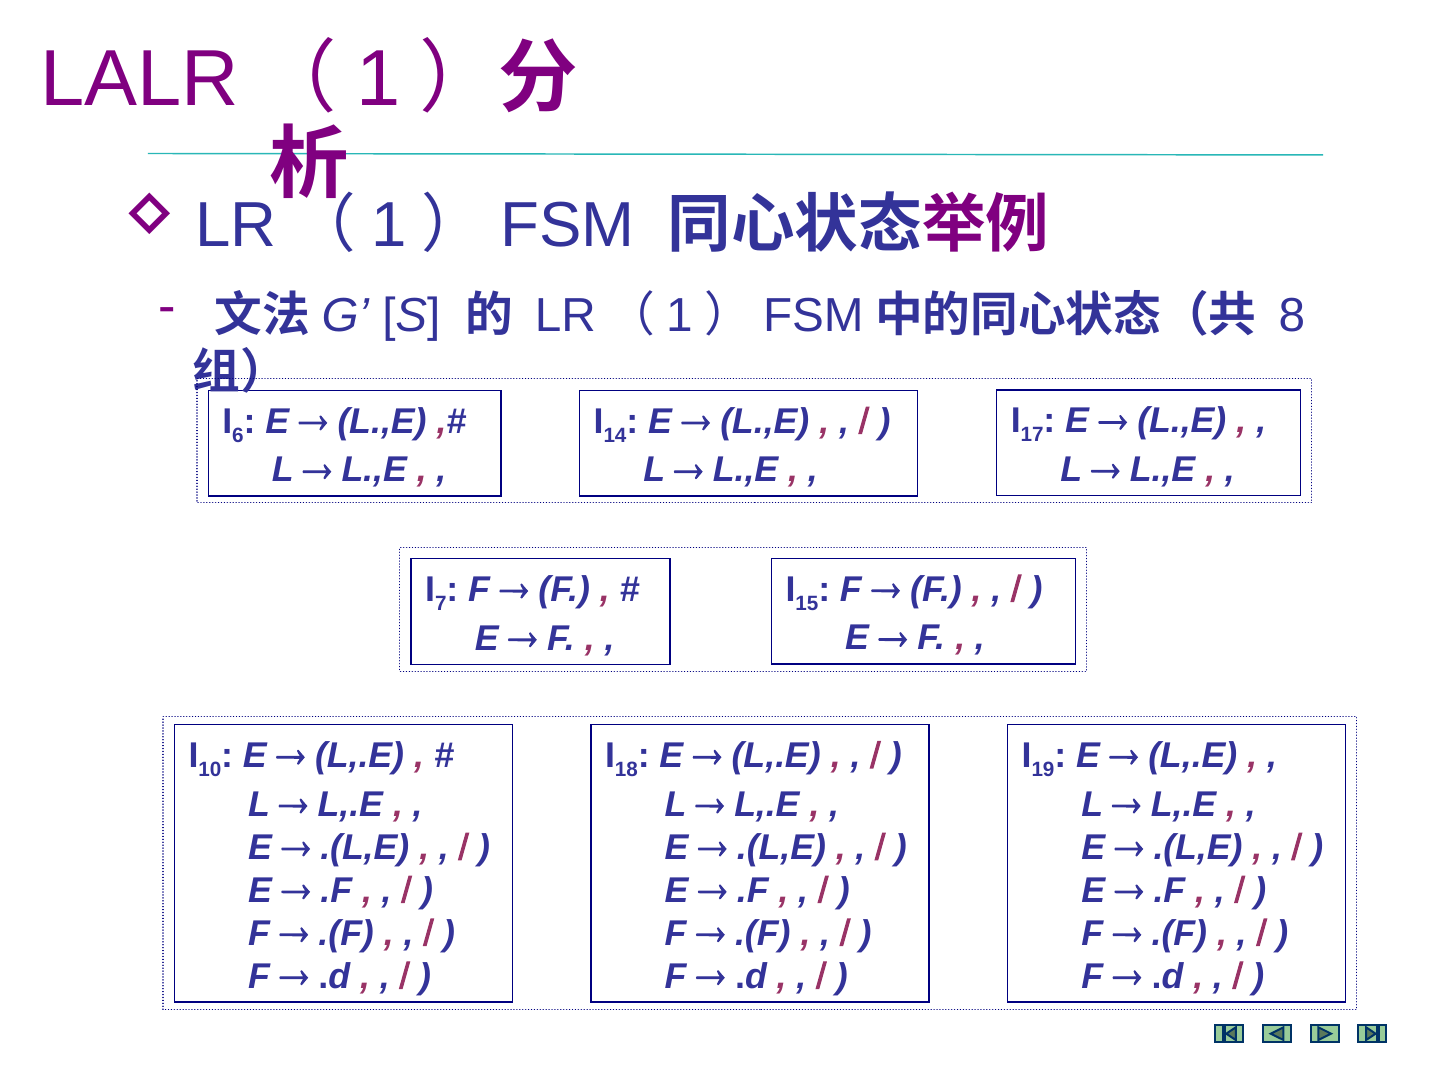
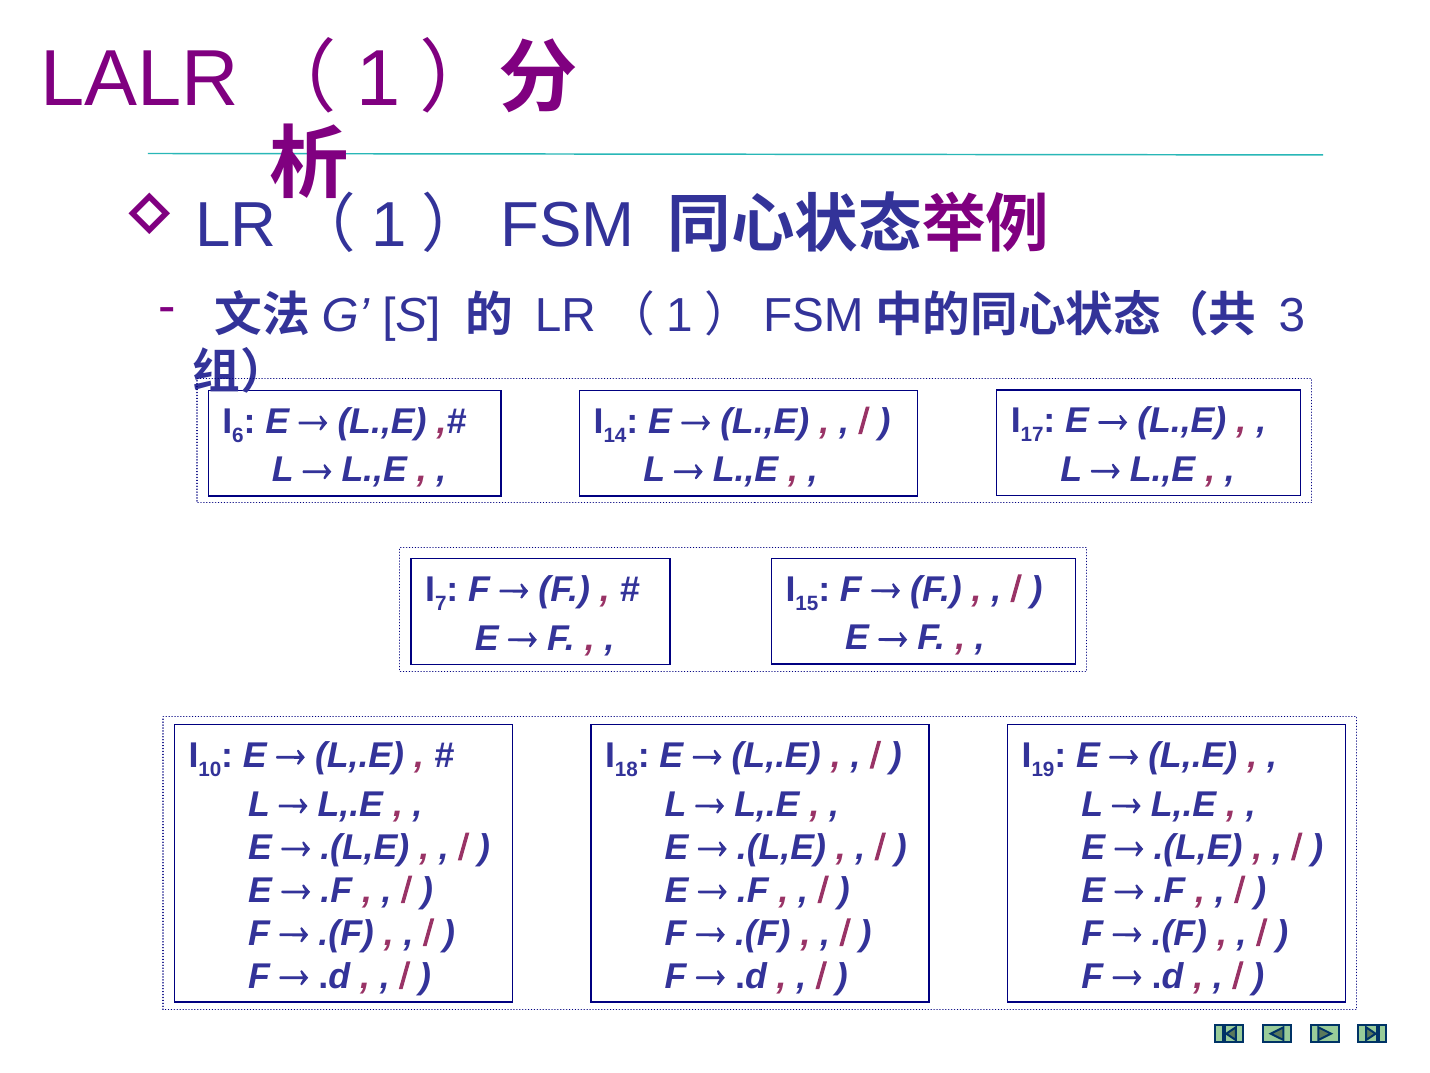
8: 8 -> 3
